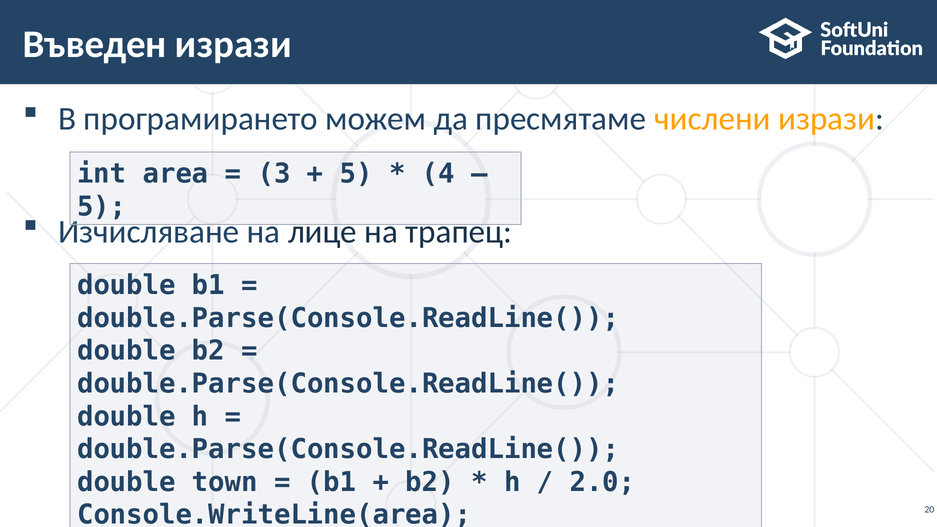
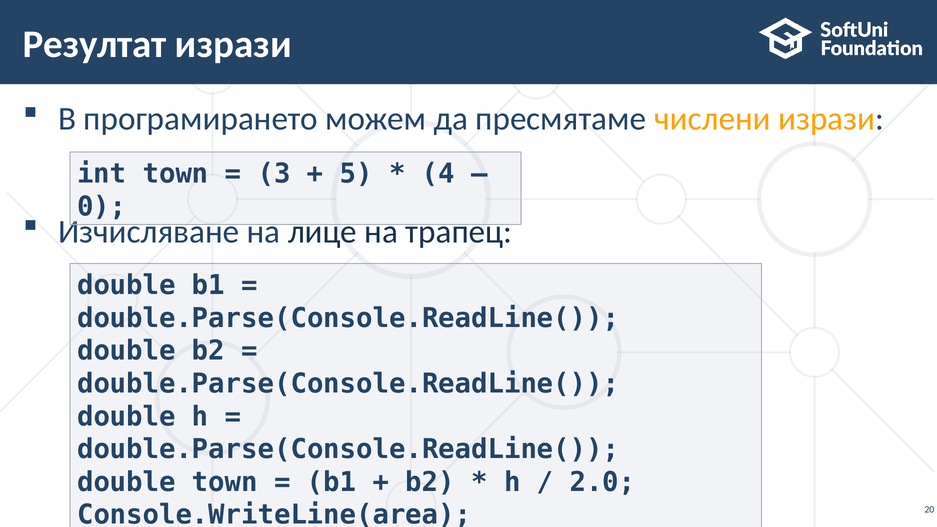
Въведен: Въведен -> Резултат
int area: area -> town
5 at (102, 207): 5 -> 0
